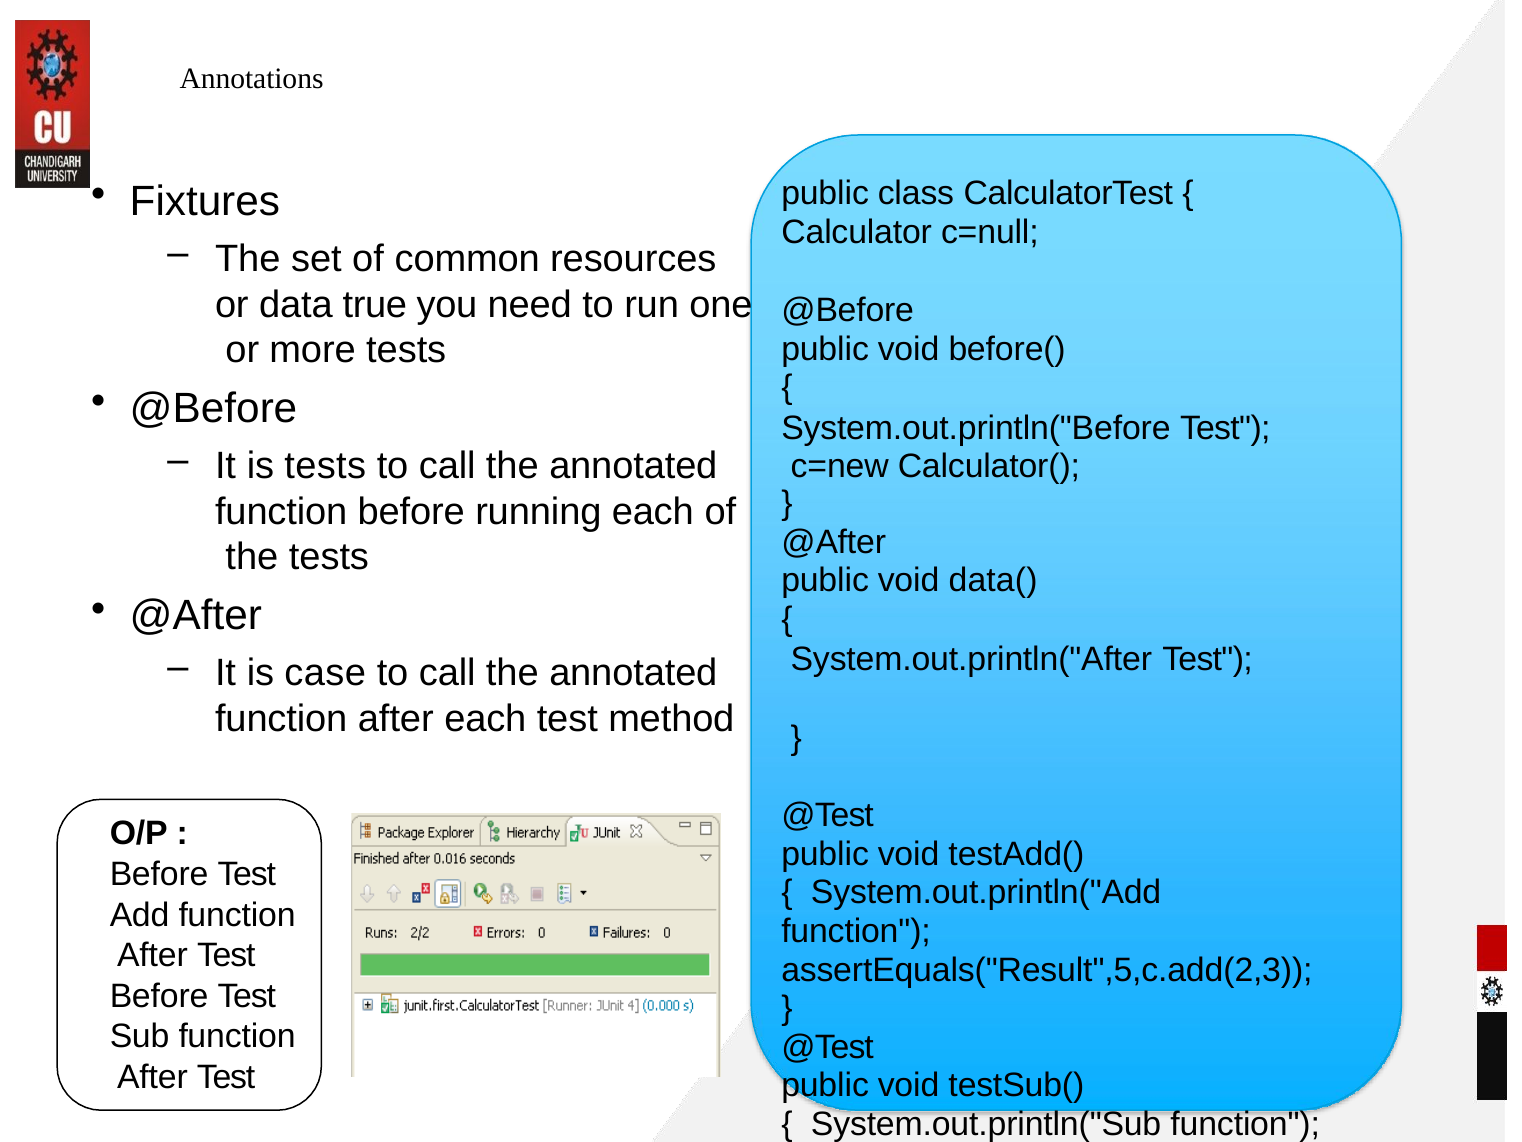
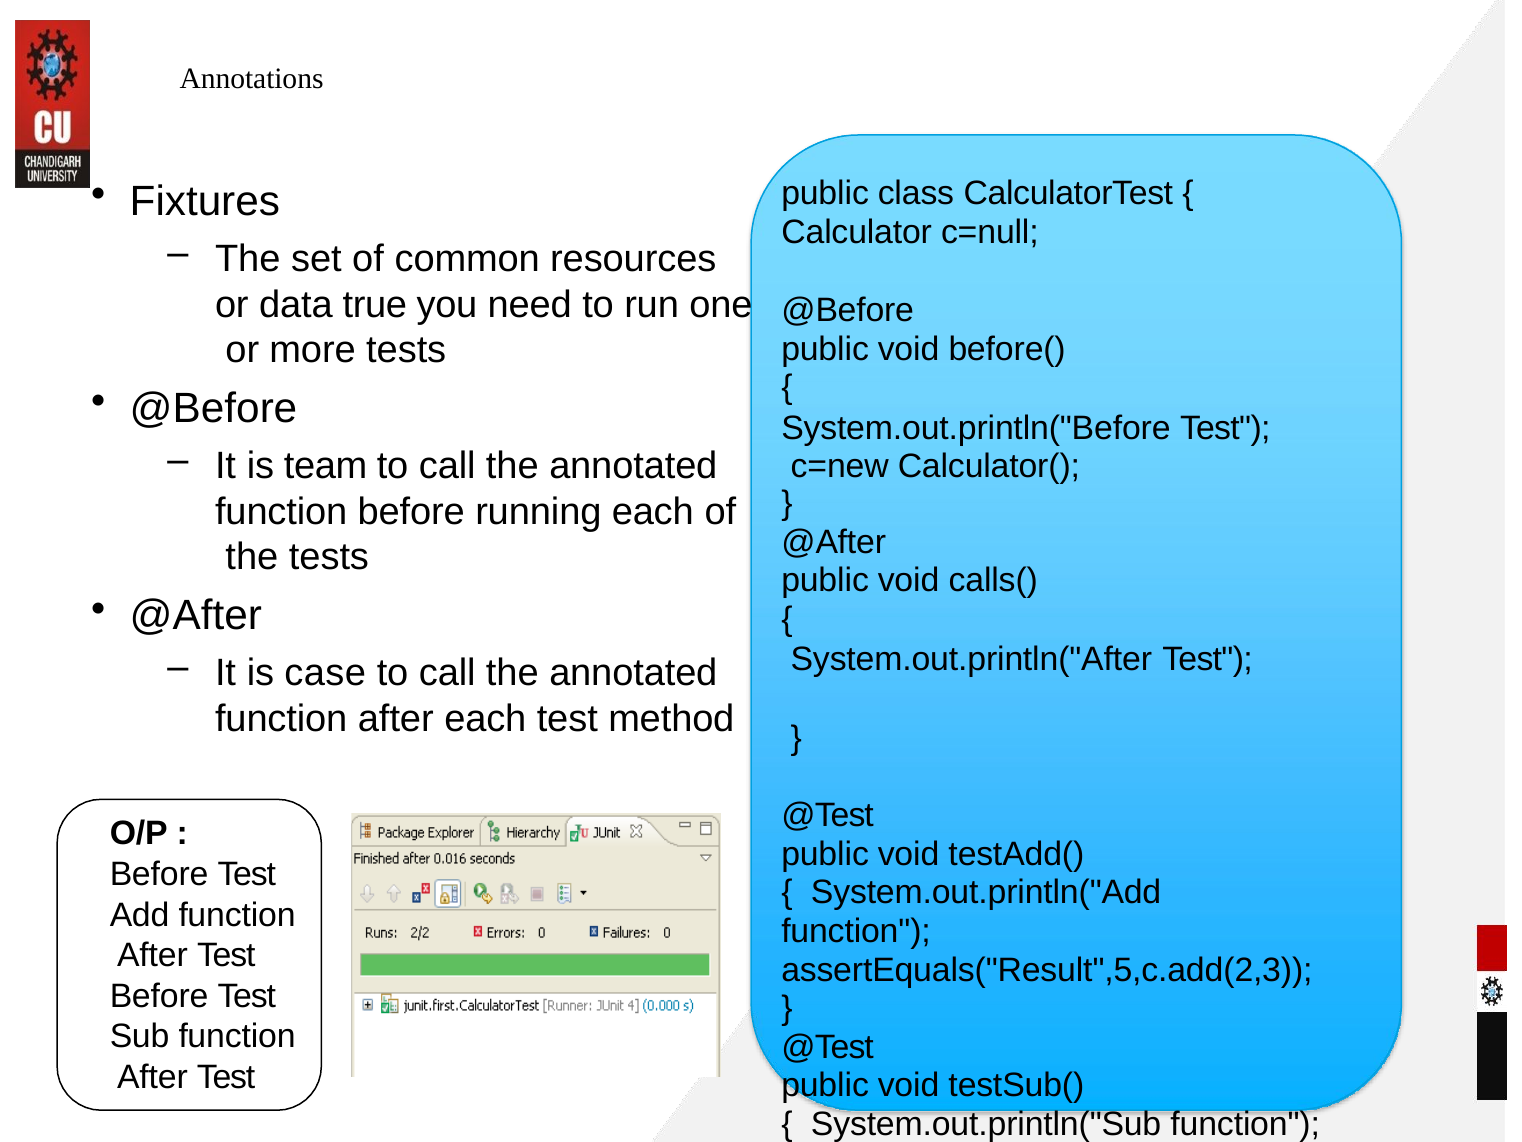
is tests: tests -> team
data(: data( -> calls(
